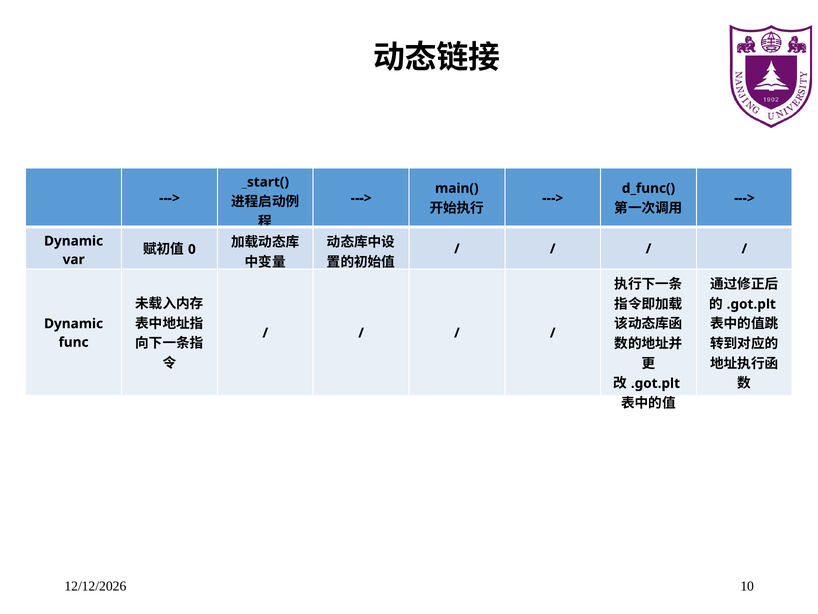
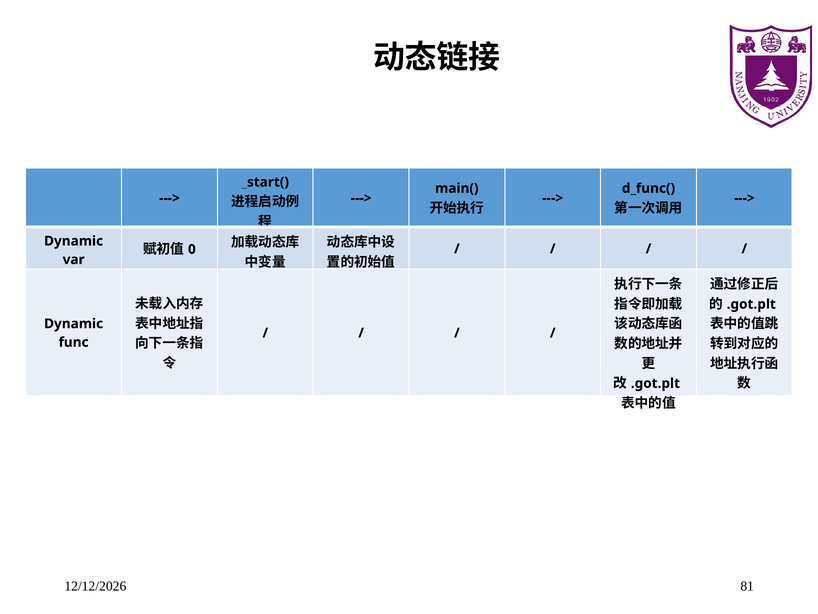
10: 10 -> 81
